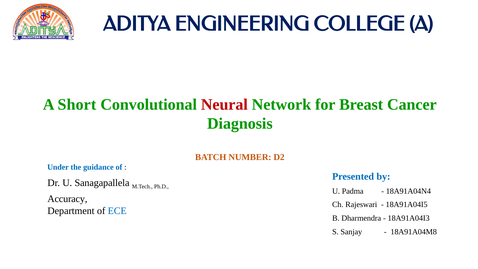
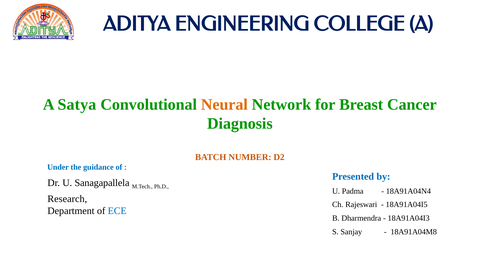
Short: Short -> Satya
Neural colour: red -> orange
Accuracy: Accuracy -> Research
